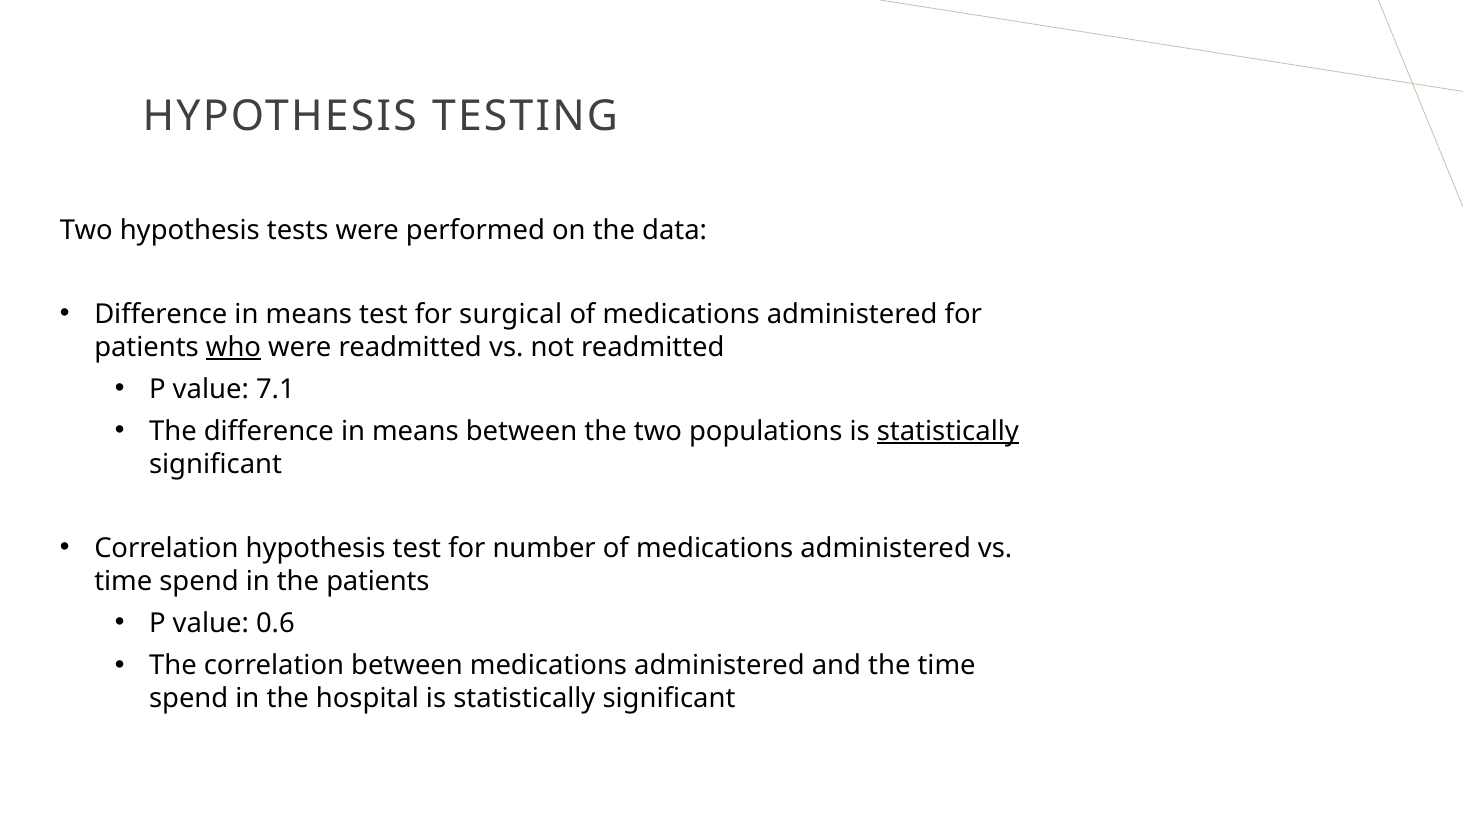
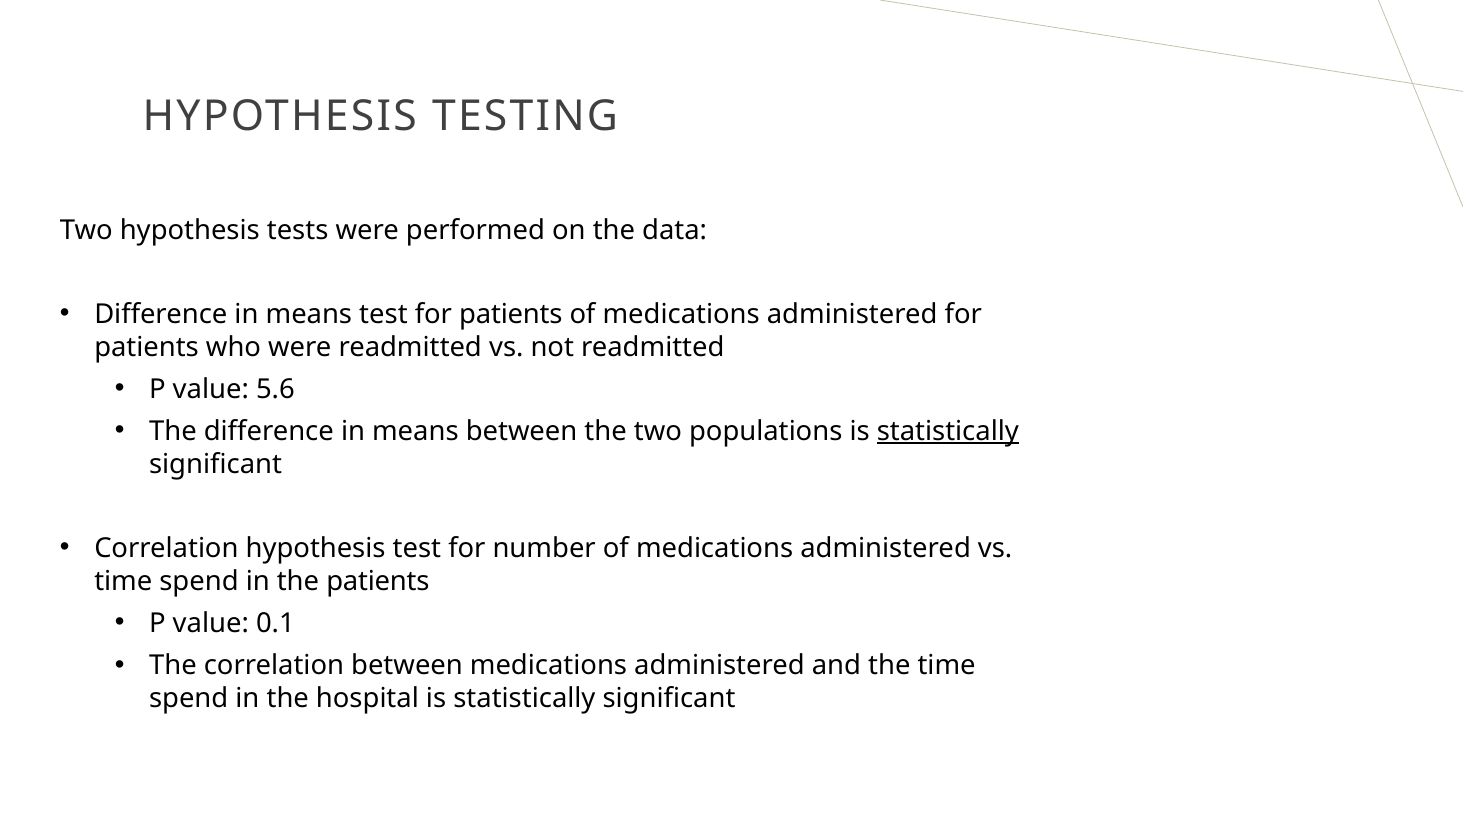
test for surgical: surgical -> patients
who underline: present -> none
7.1: 7.1 -> 5.6
0.6: 0.6 -> 0.1
